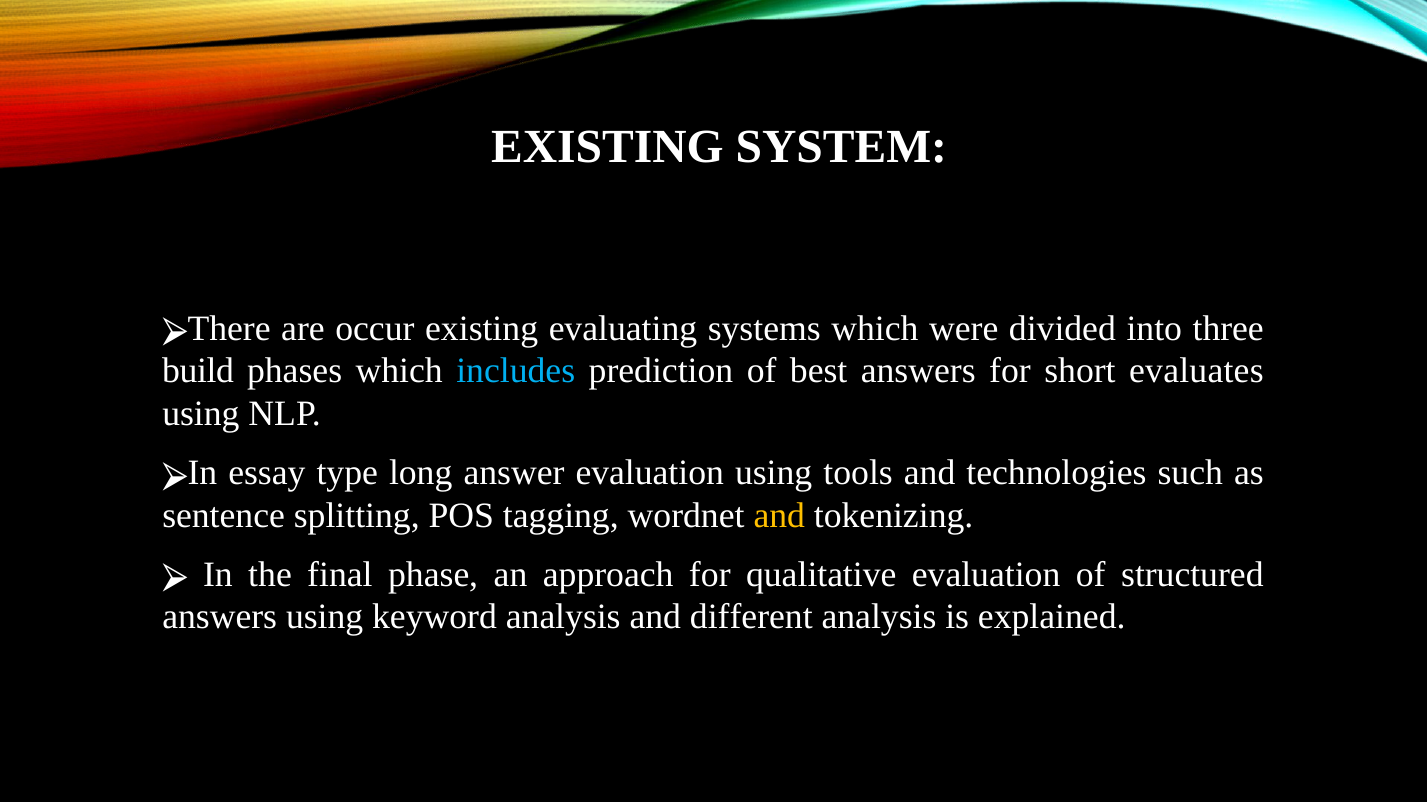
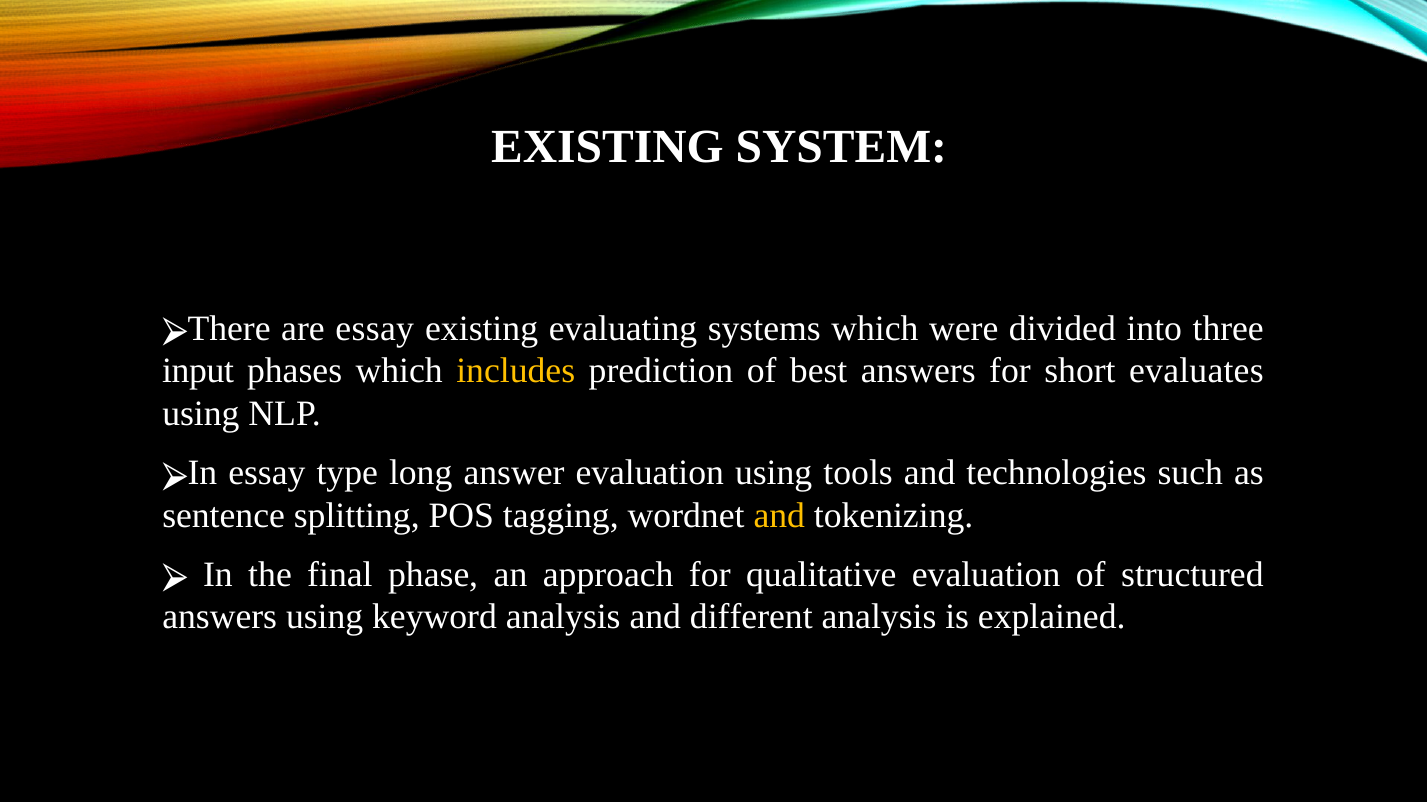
are occur: occur -> essay
build: build -> input
includes colour: light blue -> yellow
